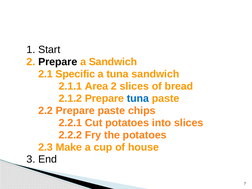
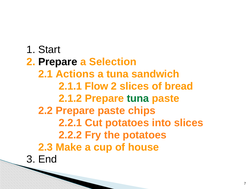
a Sandwich: Sandwich -> Selection
Specific: Specific -> Actions
Area: Area -> Flow
tuna at (138, 98) colour: blue -> green
